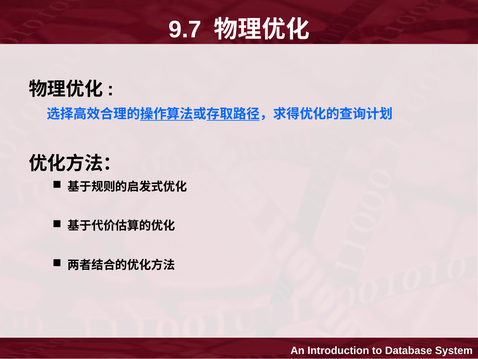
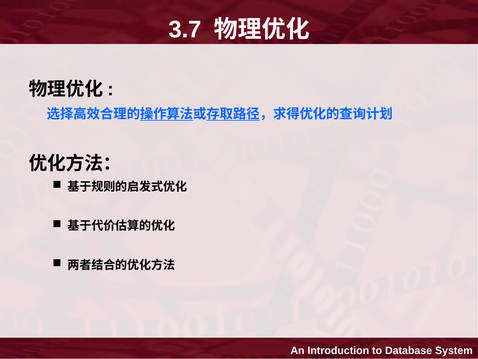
9.7: 9.7 -> 3.7
